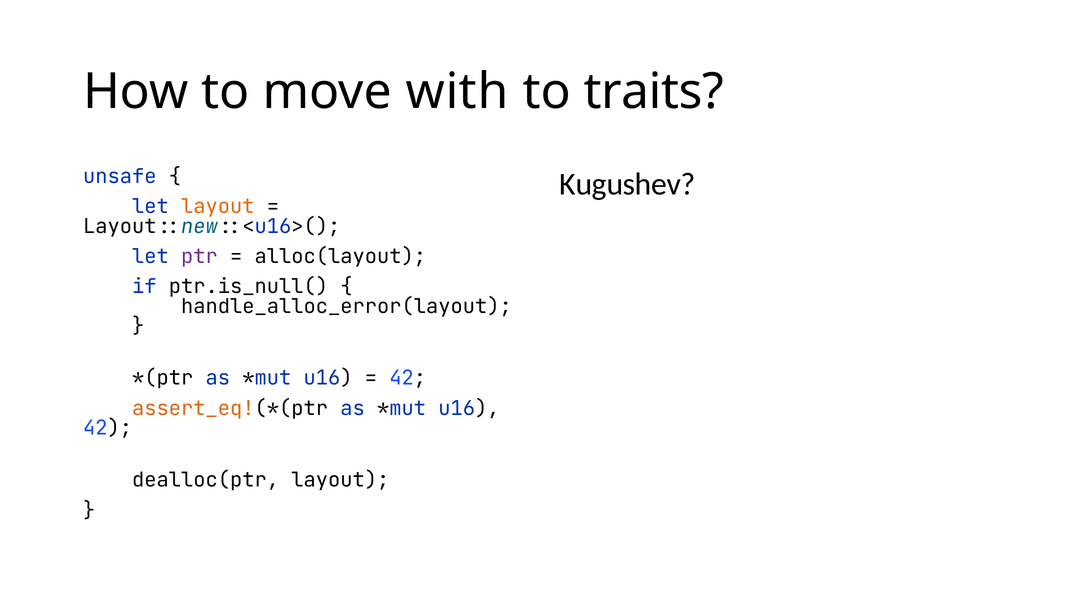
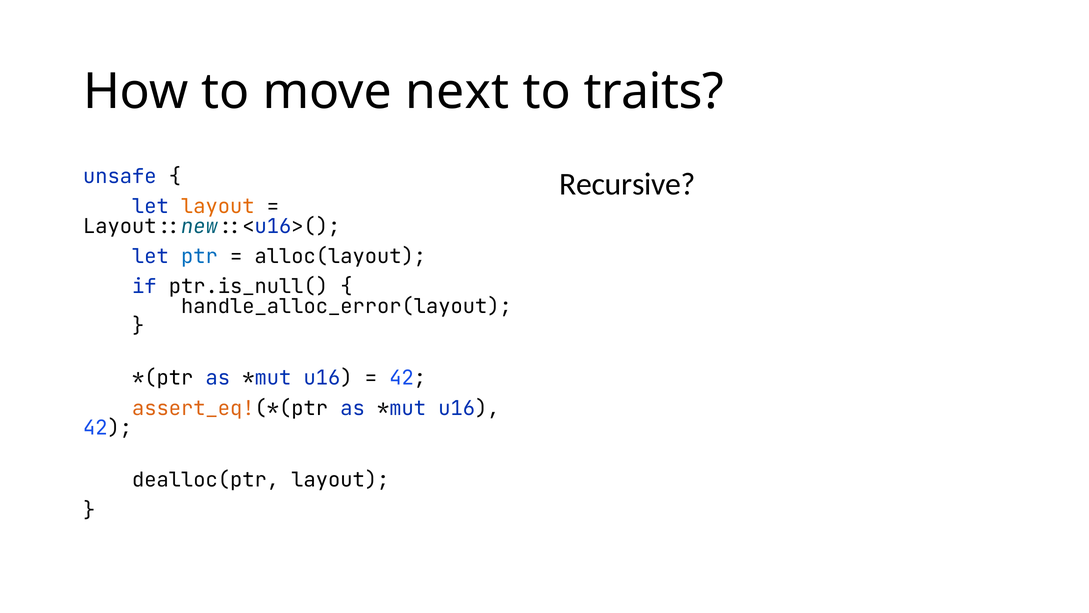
with: with -> next
Kugushev: Kugushev -> Recursive
ptr colour: purple -> blue
